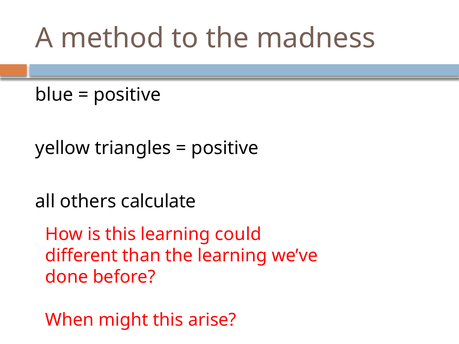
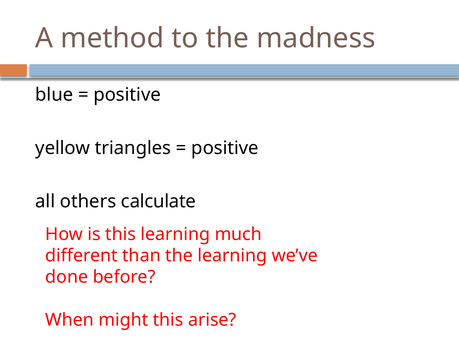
could: could -> much
